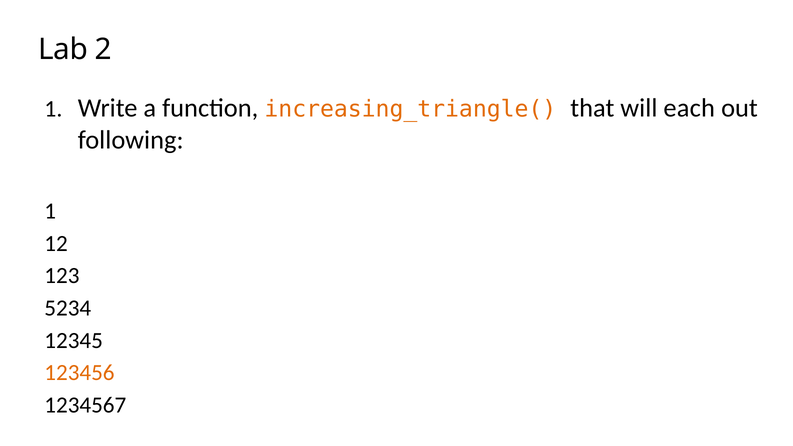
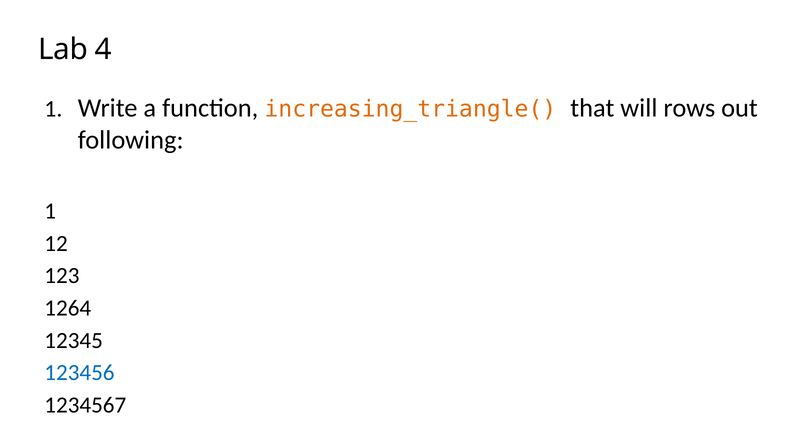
2: 2 -> 4
each: each -> rows
5234: 5234 -> 1264
123456 colour: orange -> blue
